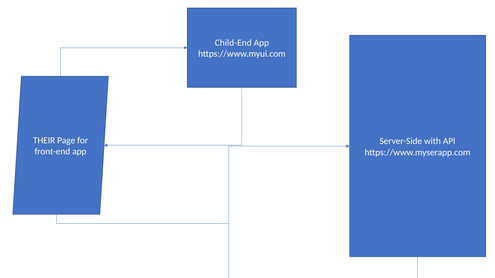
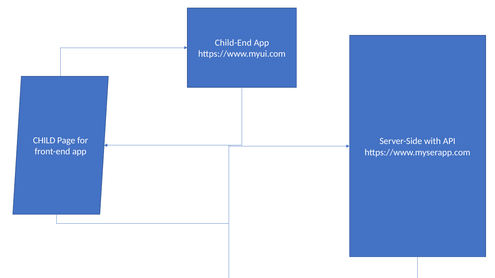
THEIR: THEIR -> CHILD
